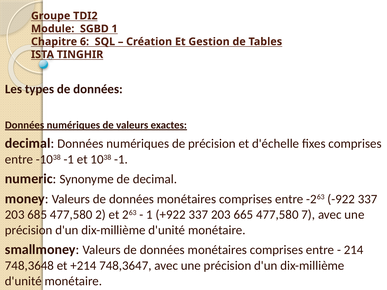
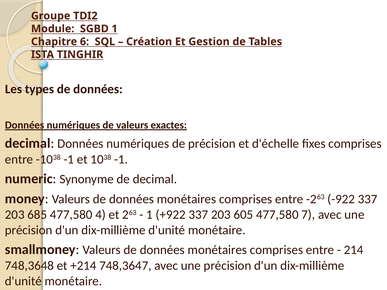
2: 2 -> 4
665: 665 -> 605
